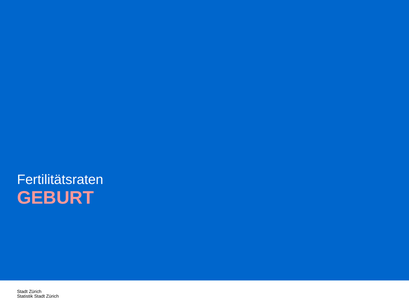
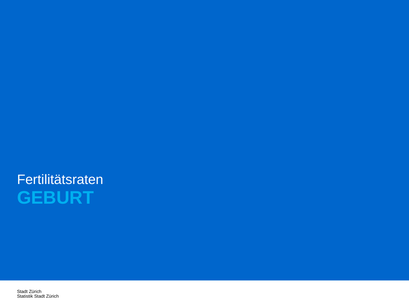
GEBURT colour: pink -> light blue
